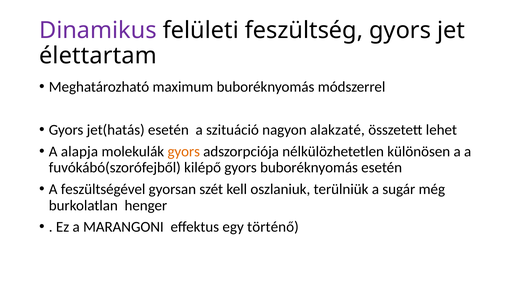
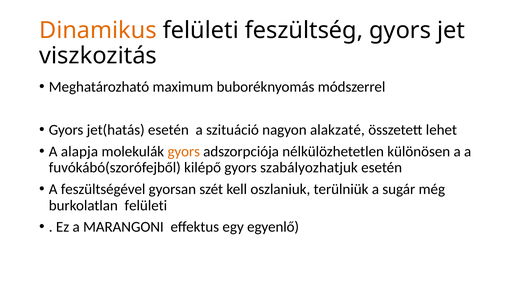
Dinamikus colour: purple -> orange
élettartam: élettartam -> viszkozitás
gyors buboréknyomás: buboréknyomás -> szabályozhatjuk
burkolatlan henger: henger -> felületi
történő: történő -> egyenlő
